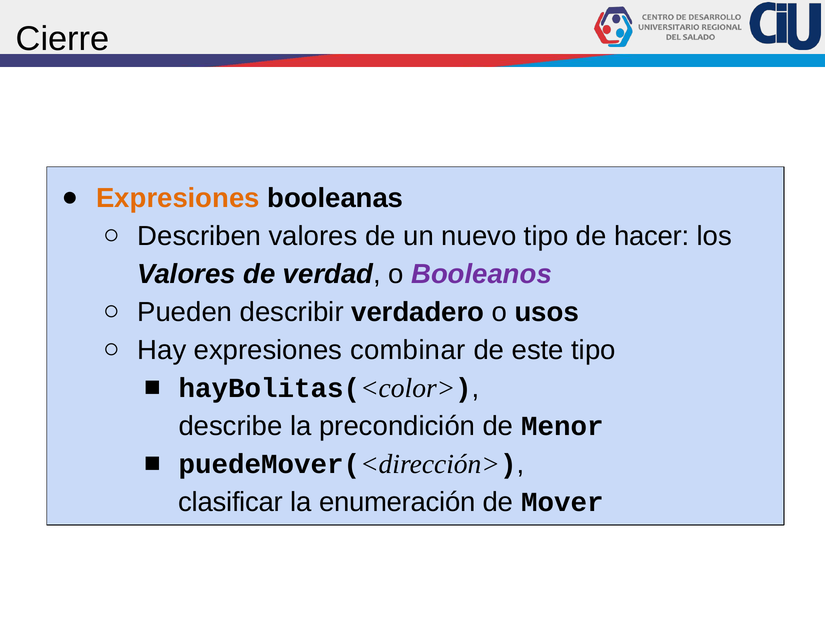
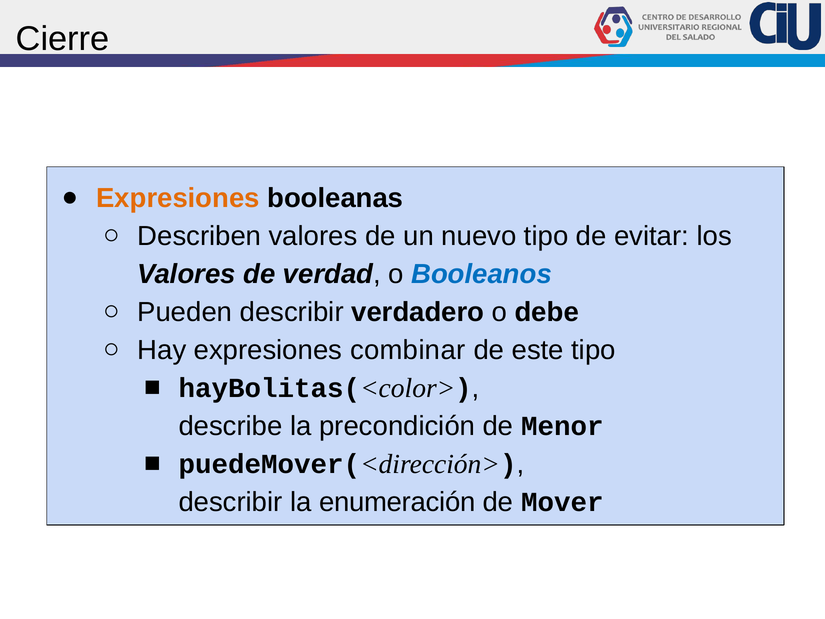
hacer: hacer -> evitar
Booleanos colour: purple -> blue
usos: usos -> debe
clasificar at (231, 502): clasificar -> describir
